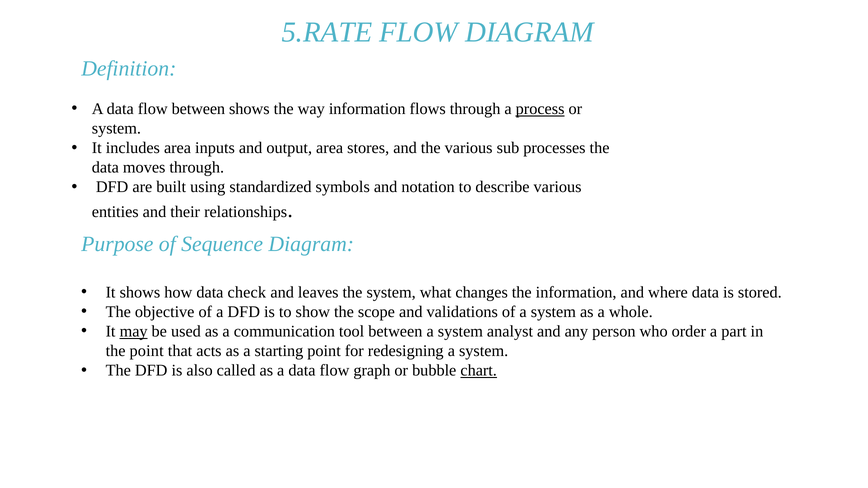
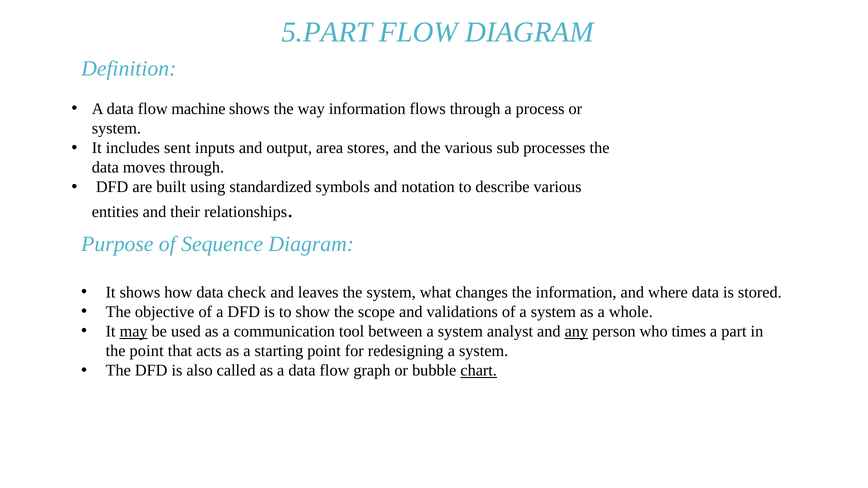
5.RATE: 5.RATE -> 5.PART
flow between: between -> machine
process underline: present -> none
includes area: area -> sent
any underline: none -> present
order: order -> times
